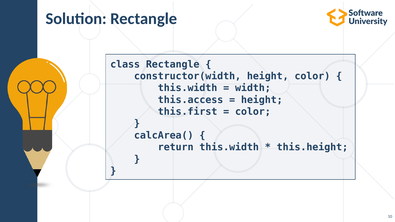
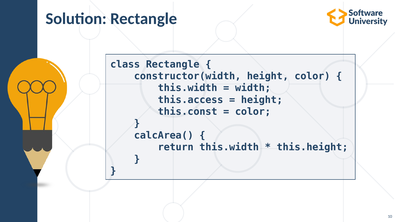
this.first: this.first -> this.const
